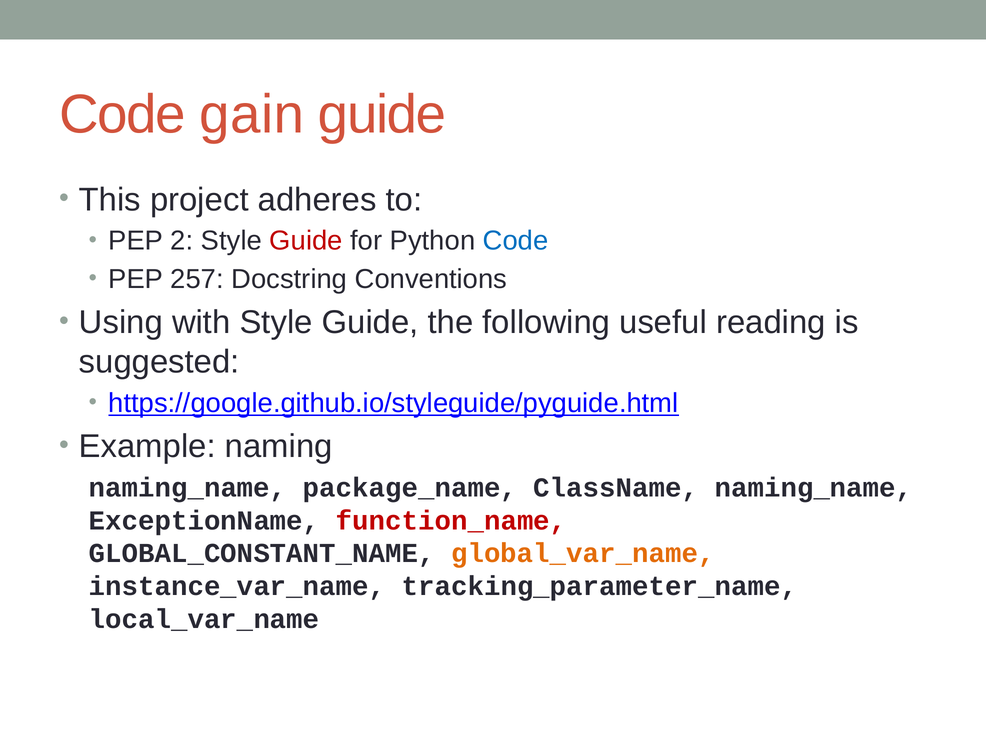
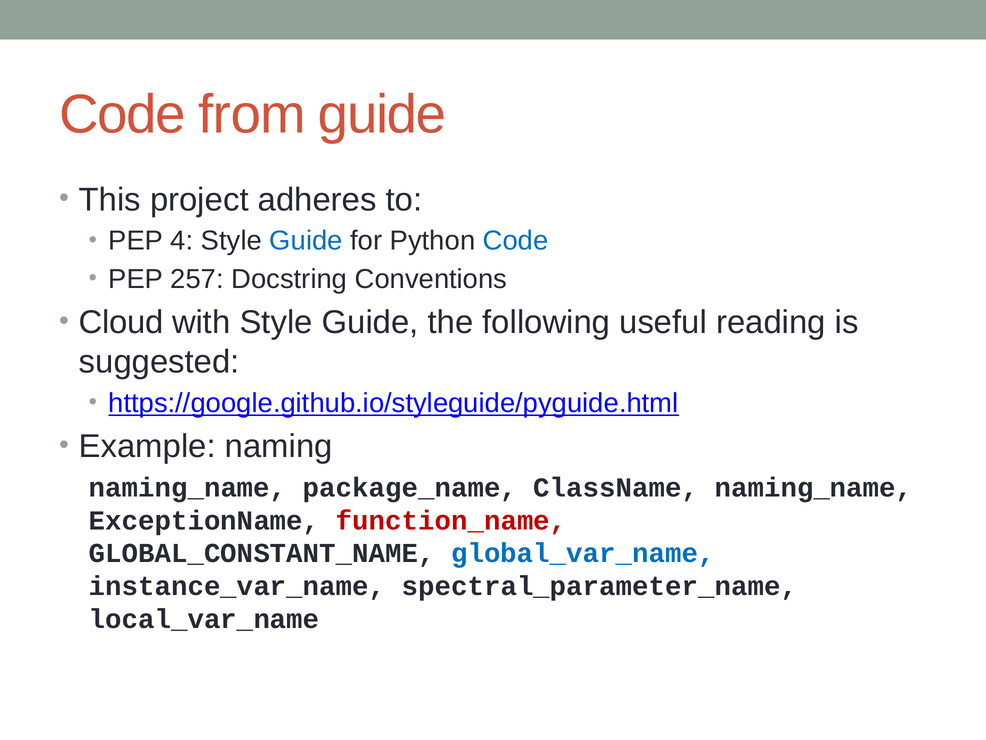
gain: gain -> from
2: 2 -> 4
Guide at (306, 241) colour: red -> blue
Using: Using -> Cloud
global_var_name colour: orange -> blue
tracking_parameter_name: tracking_parameter_name -> spectral_parameter_name
